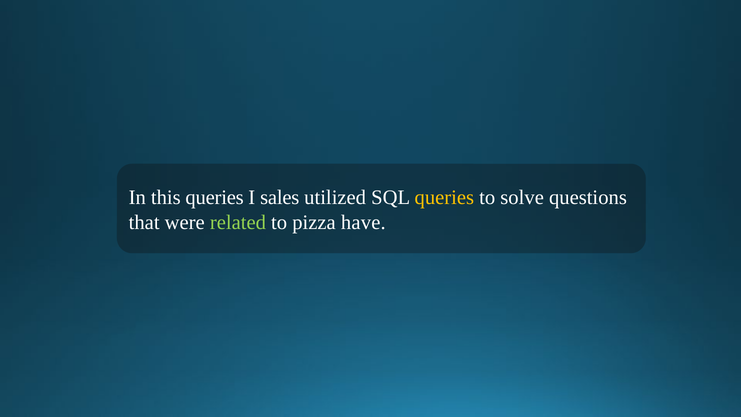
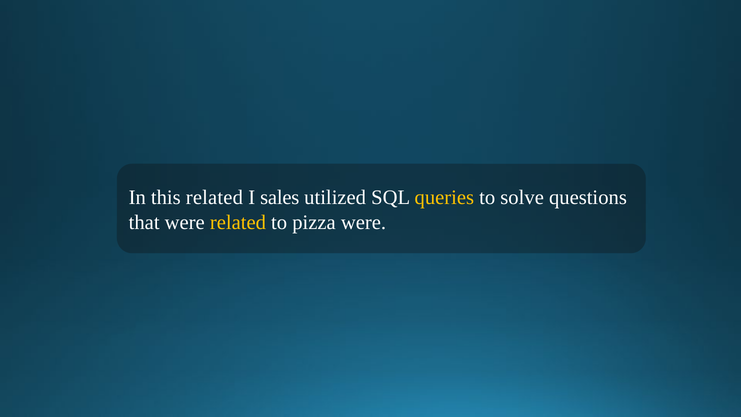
this queries: queries -> related
related at (238, 222) colour: light green -> yellow
pizza have: have -> were
